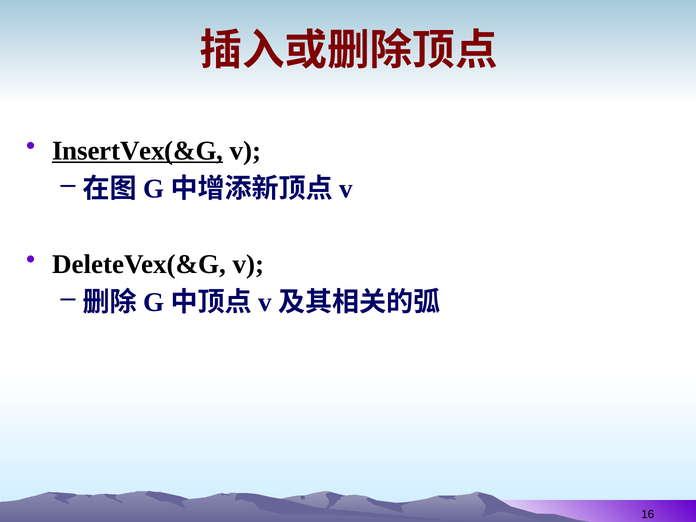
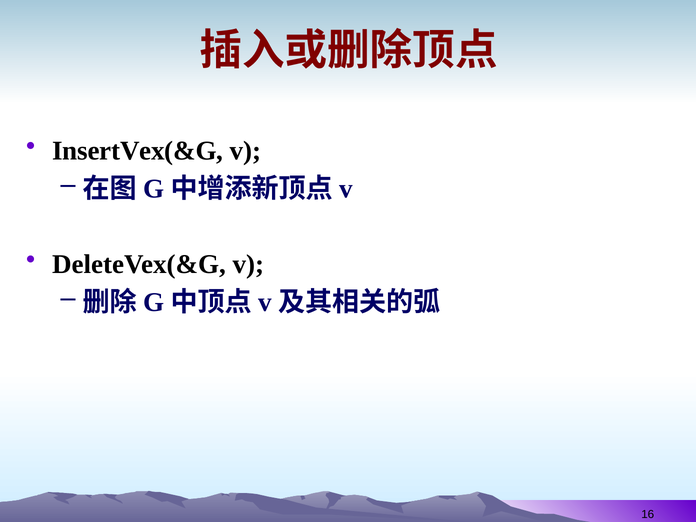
InsertVex(&G underline: present -> none
